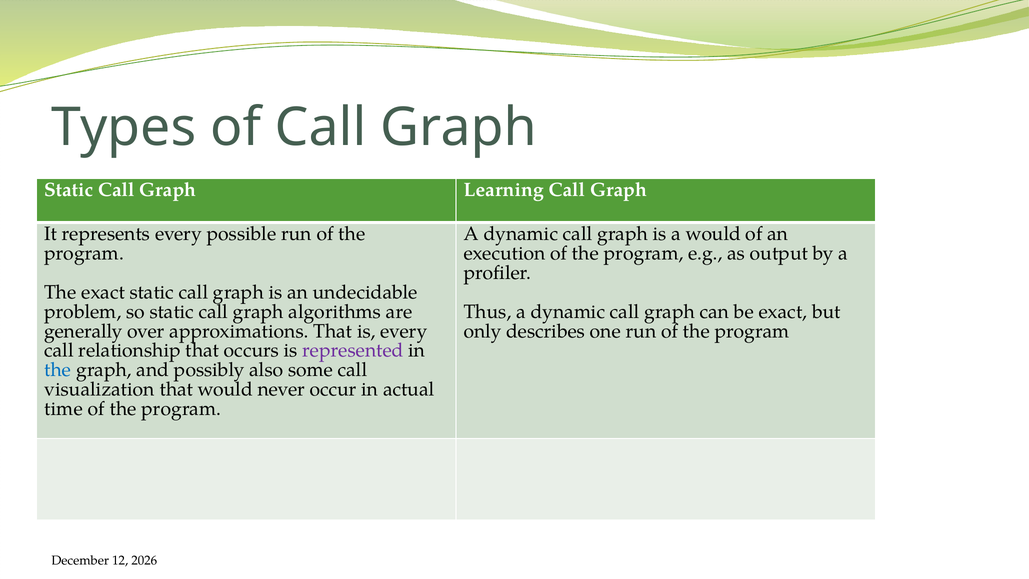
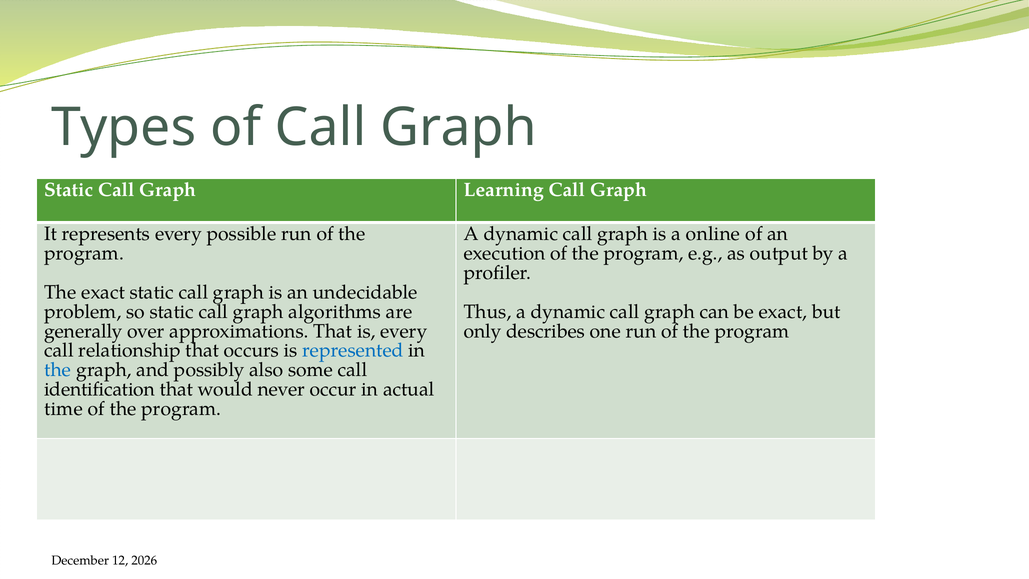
a would: would -> online
represented colour: purple -> blue
visualization: visualization -> identification
